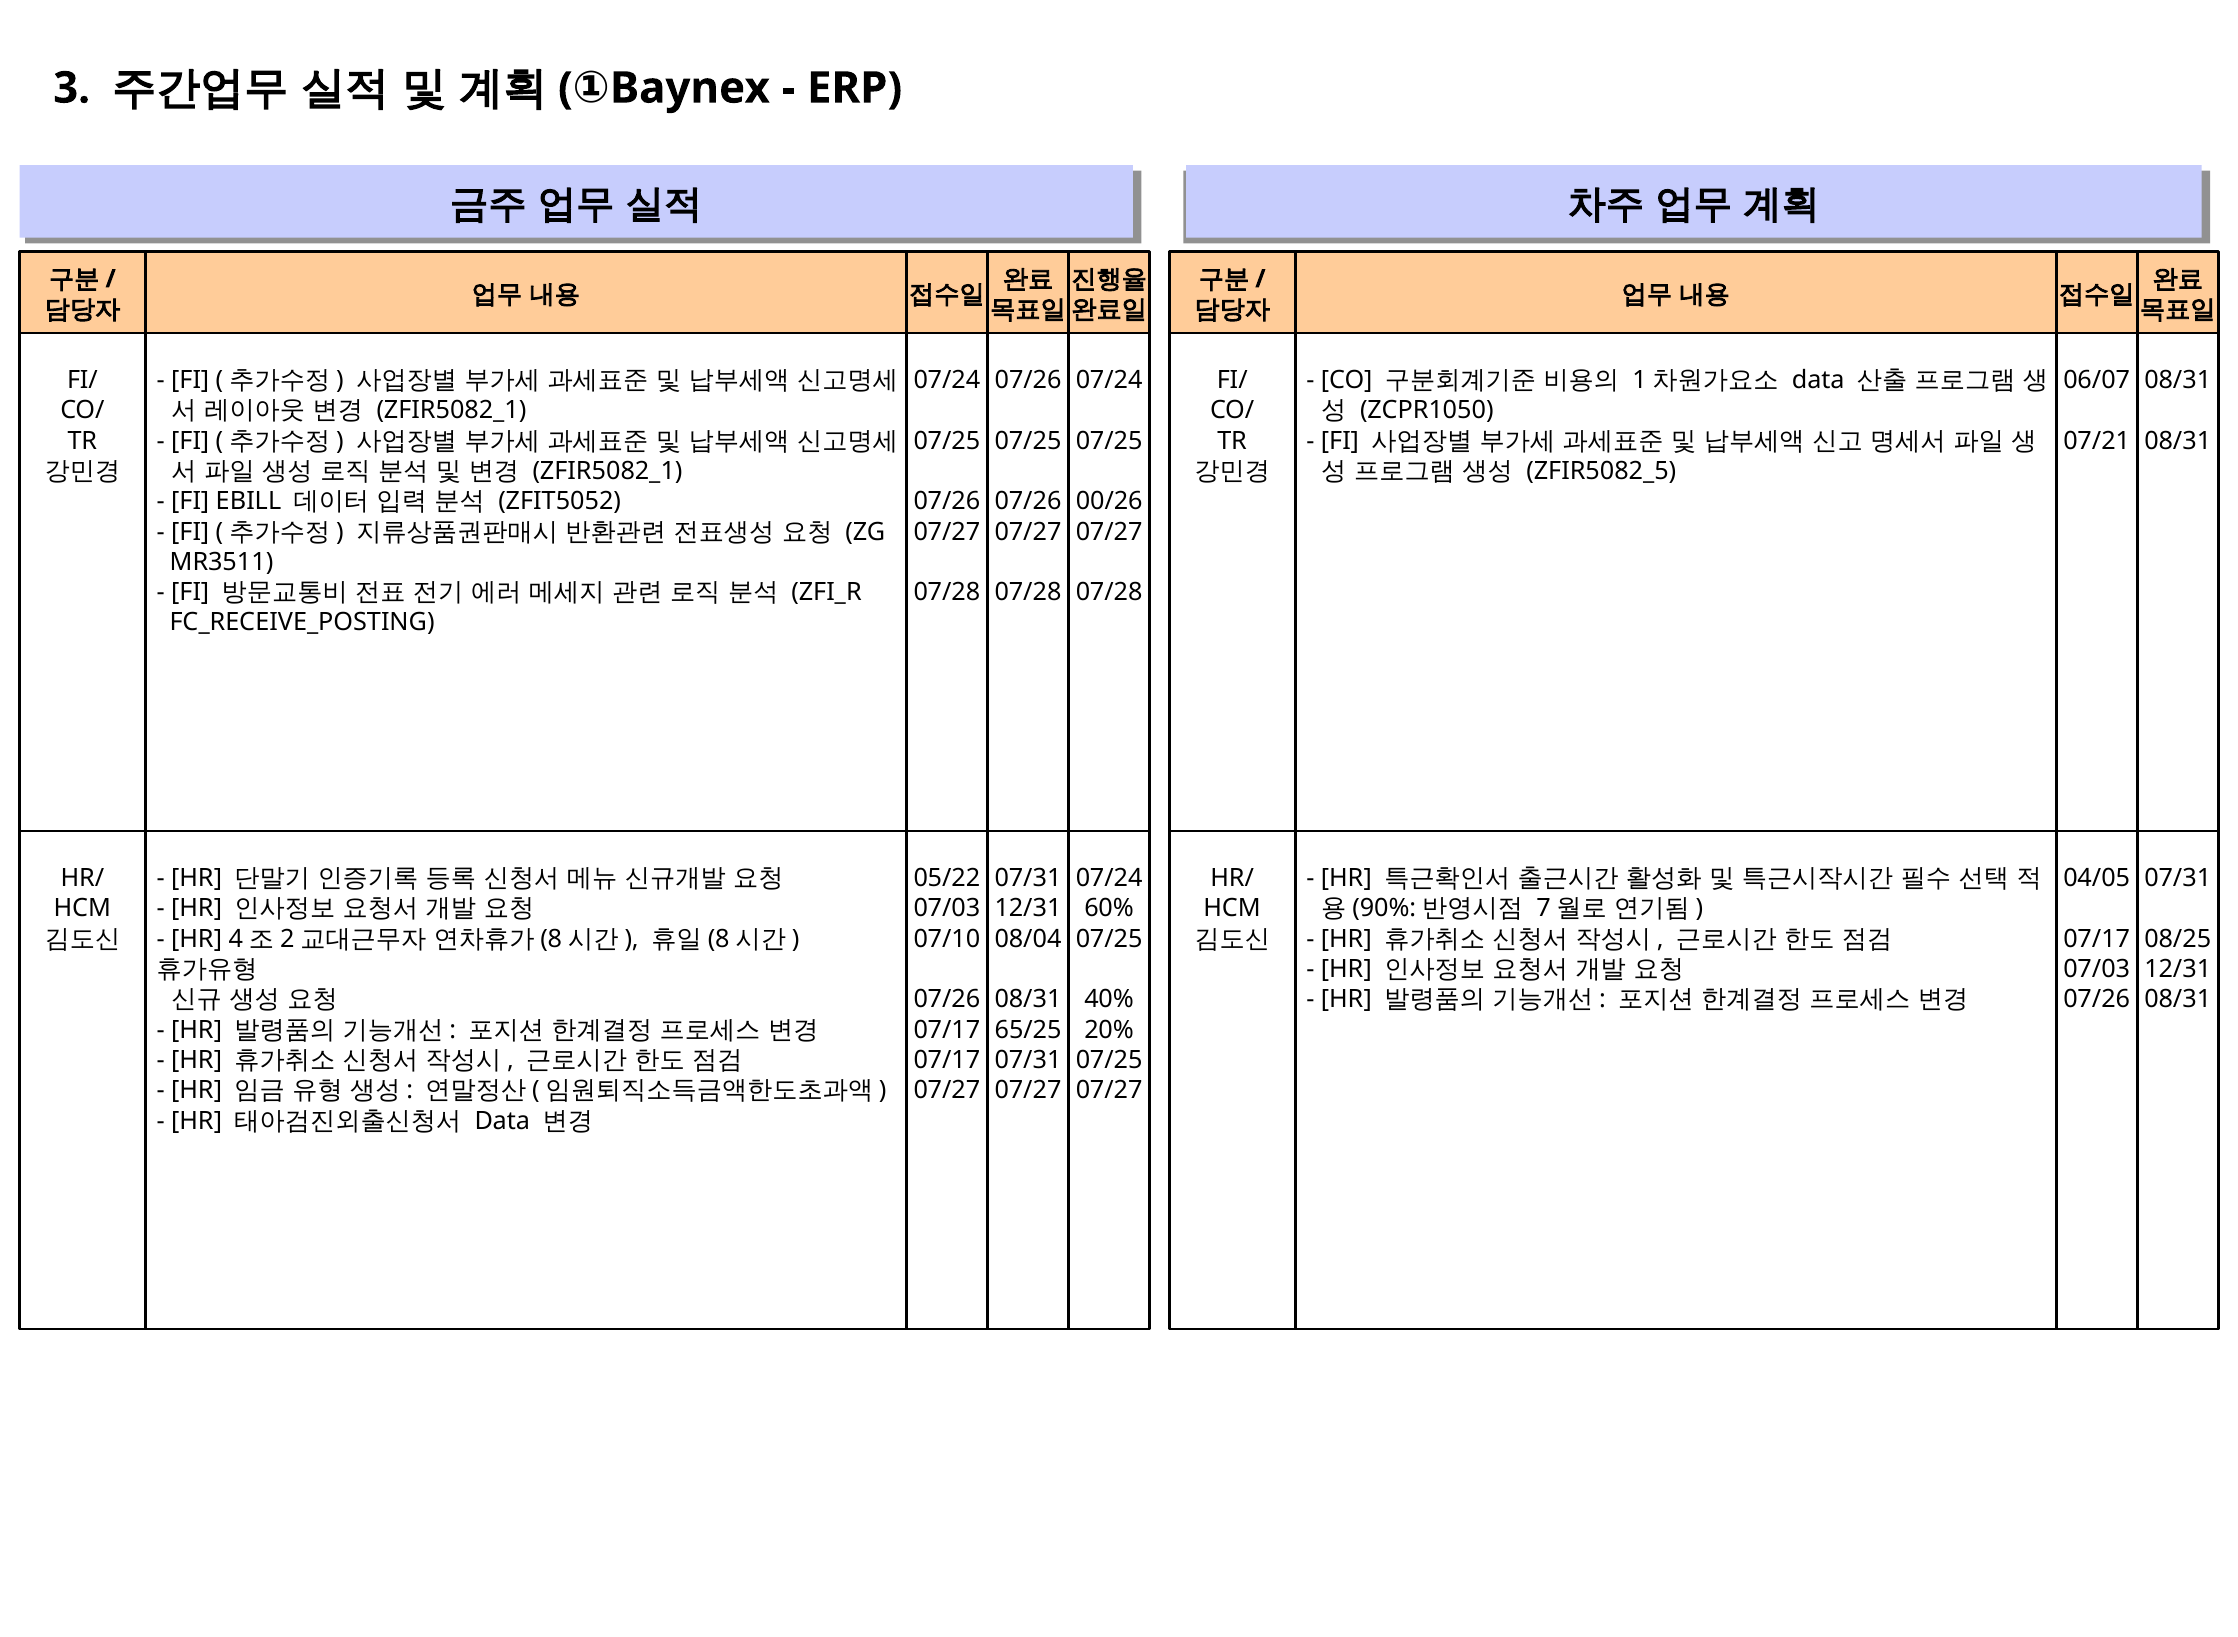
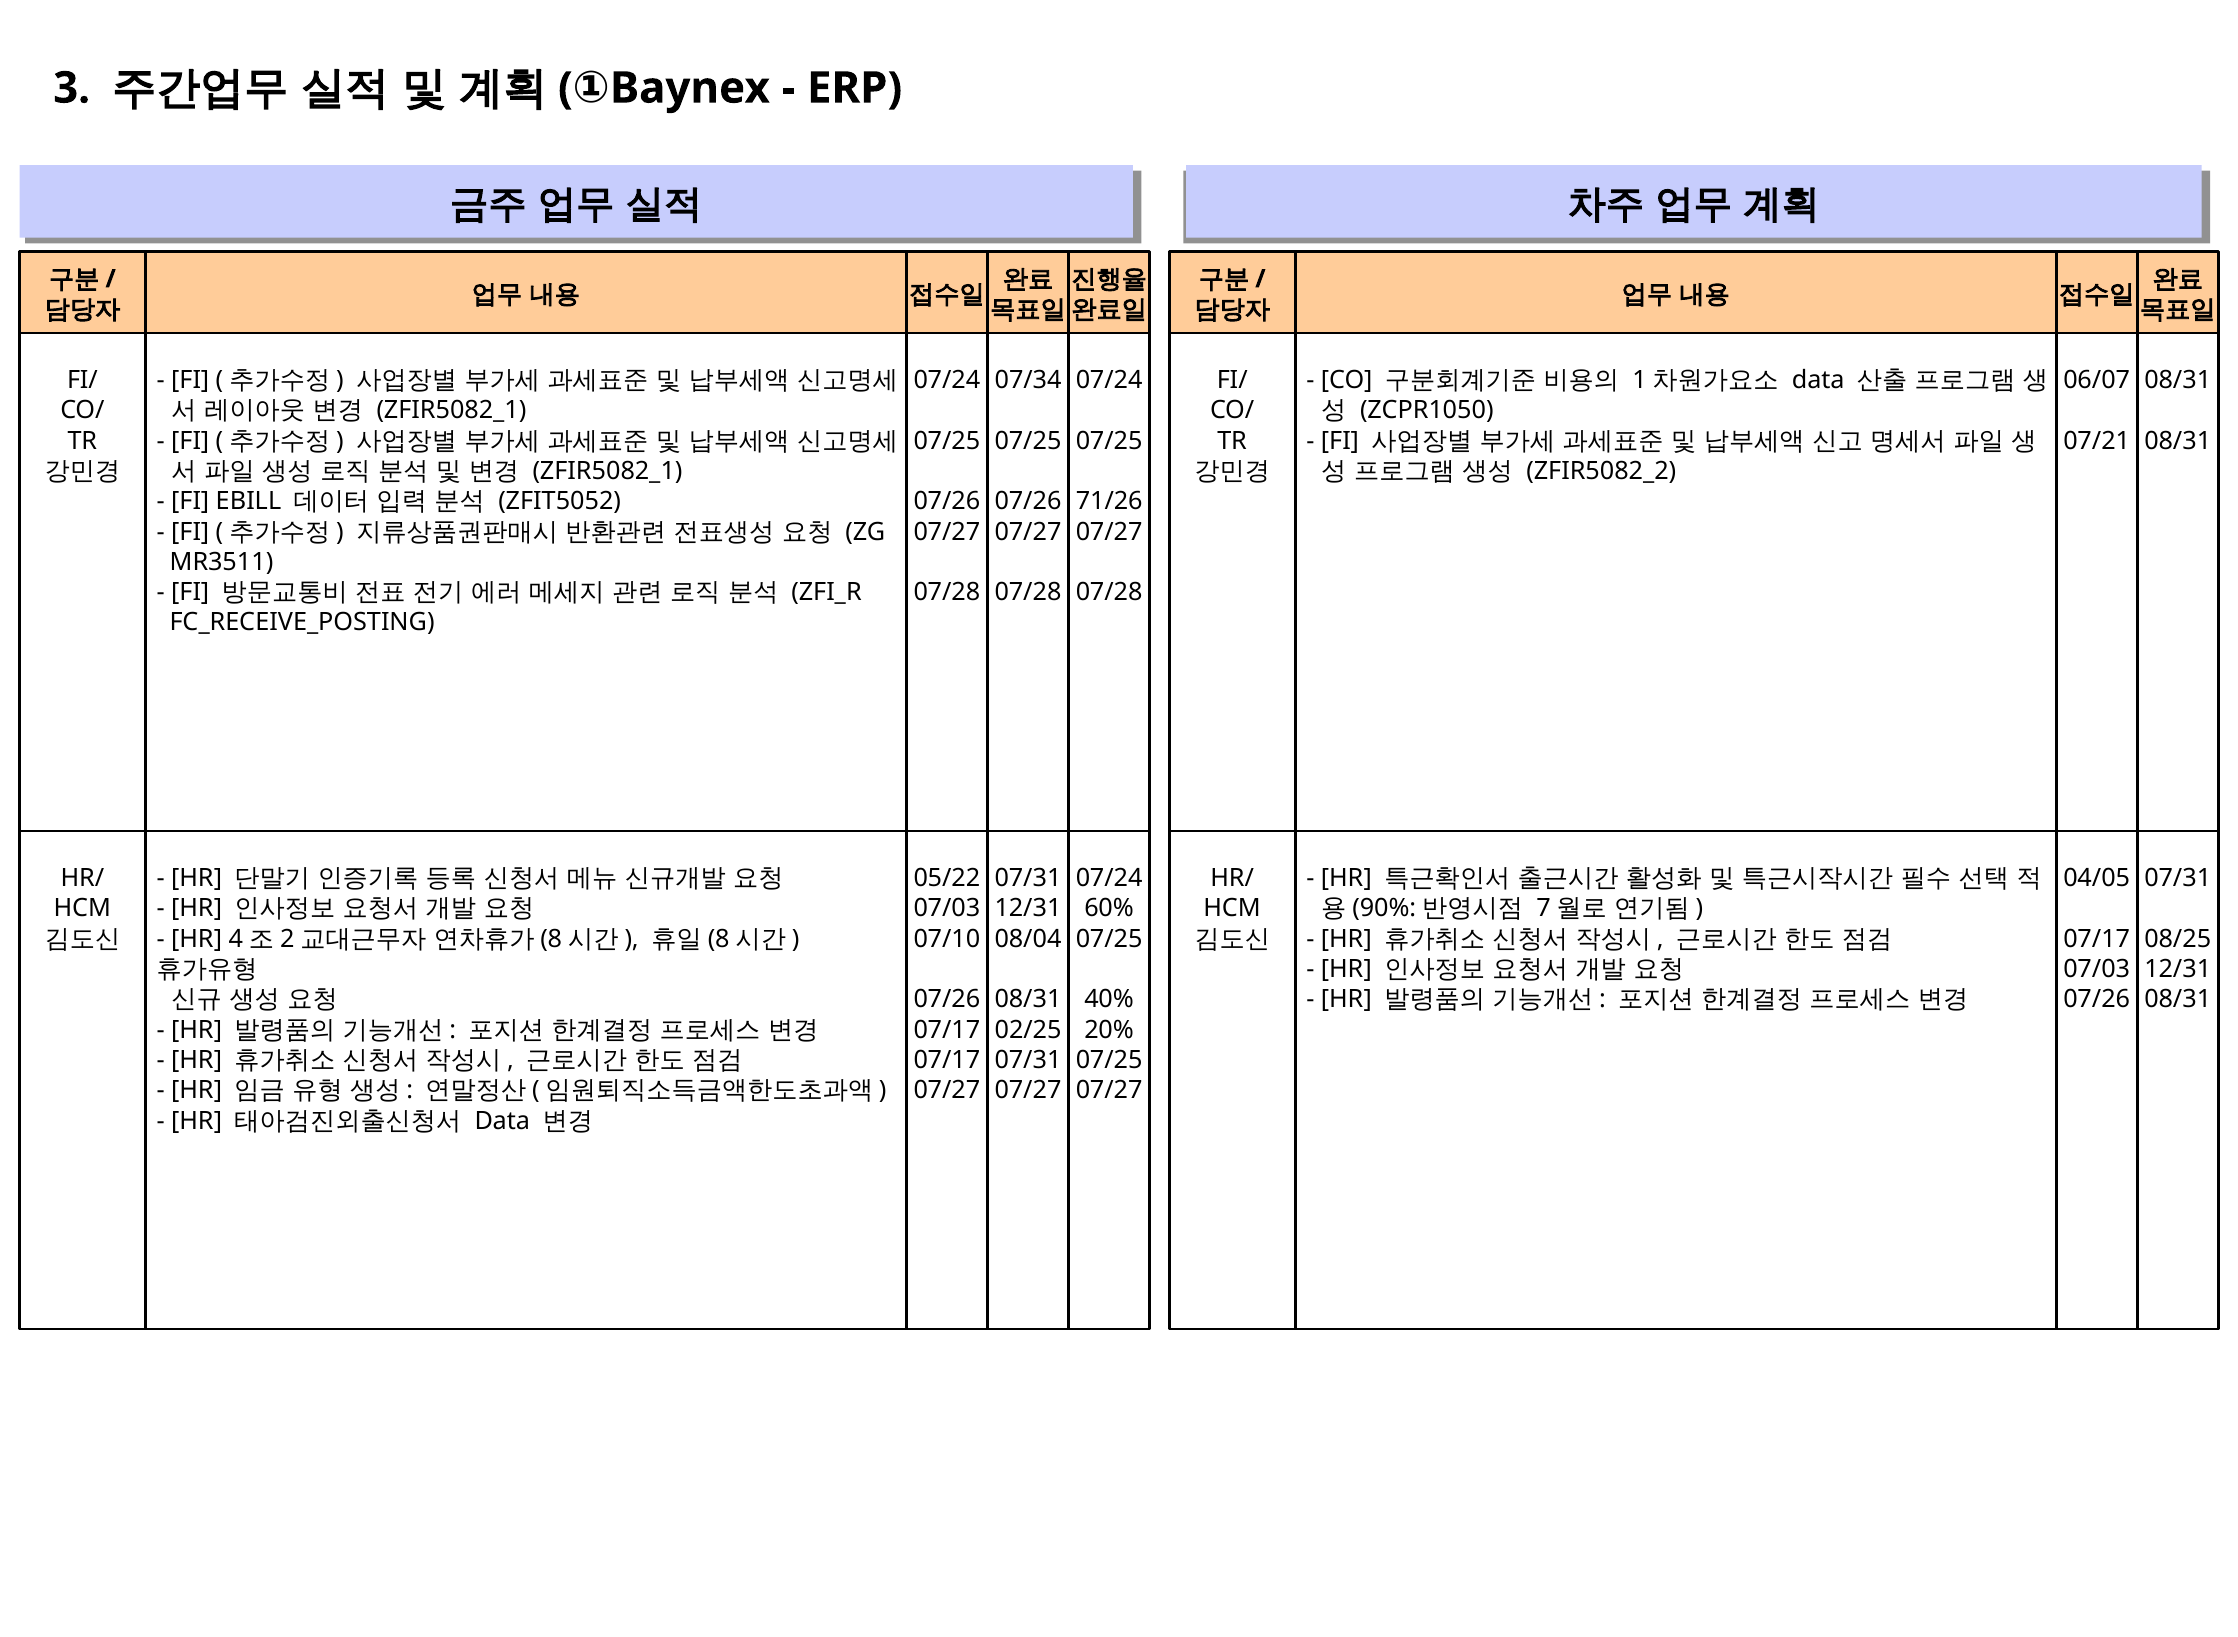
07/26 at (1028, 380): 07/26 -> 07/34
ZFIR5082_5: ZFIR5082_5 -> ZFIR5082_2
00/26: 00/26 -> 71/26
65/25: 65/25 -> 02/25
